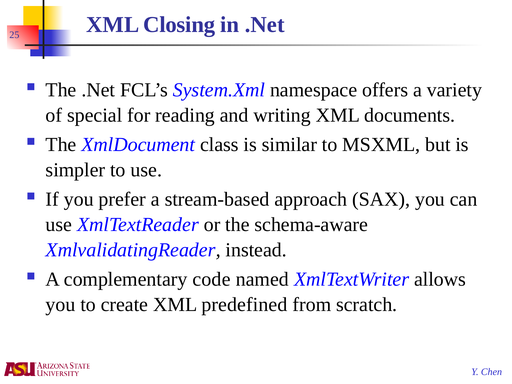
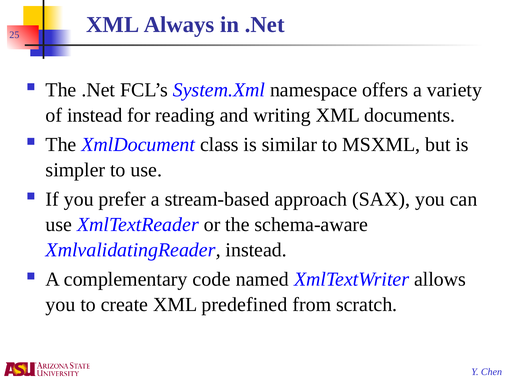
Closing: Closing -> Always
of special: special -> instead
